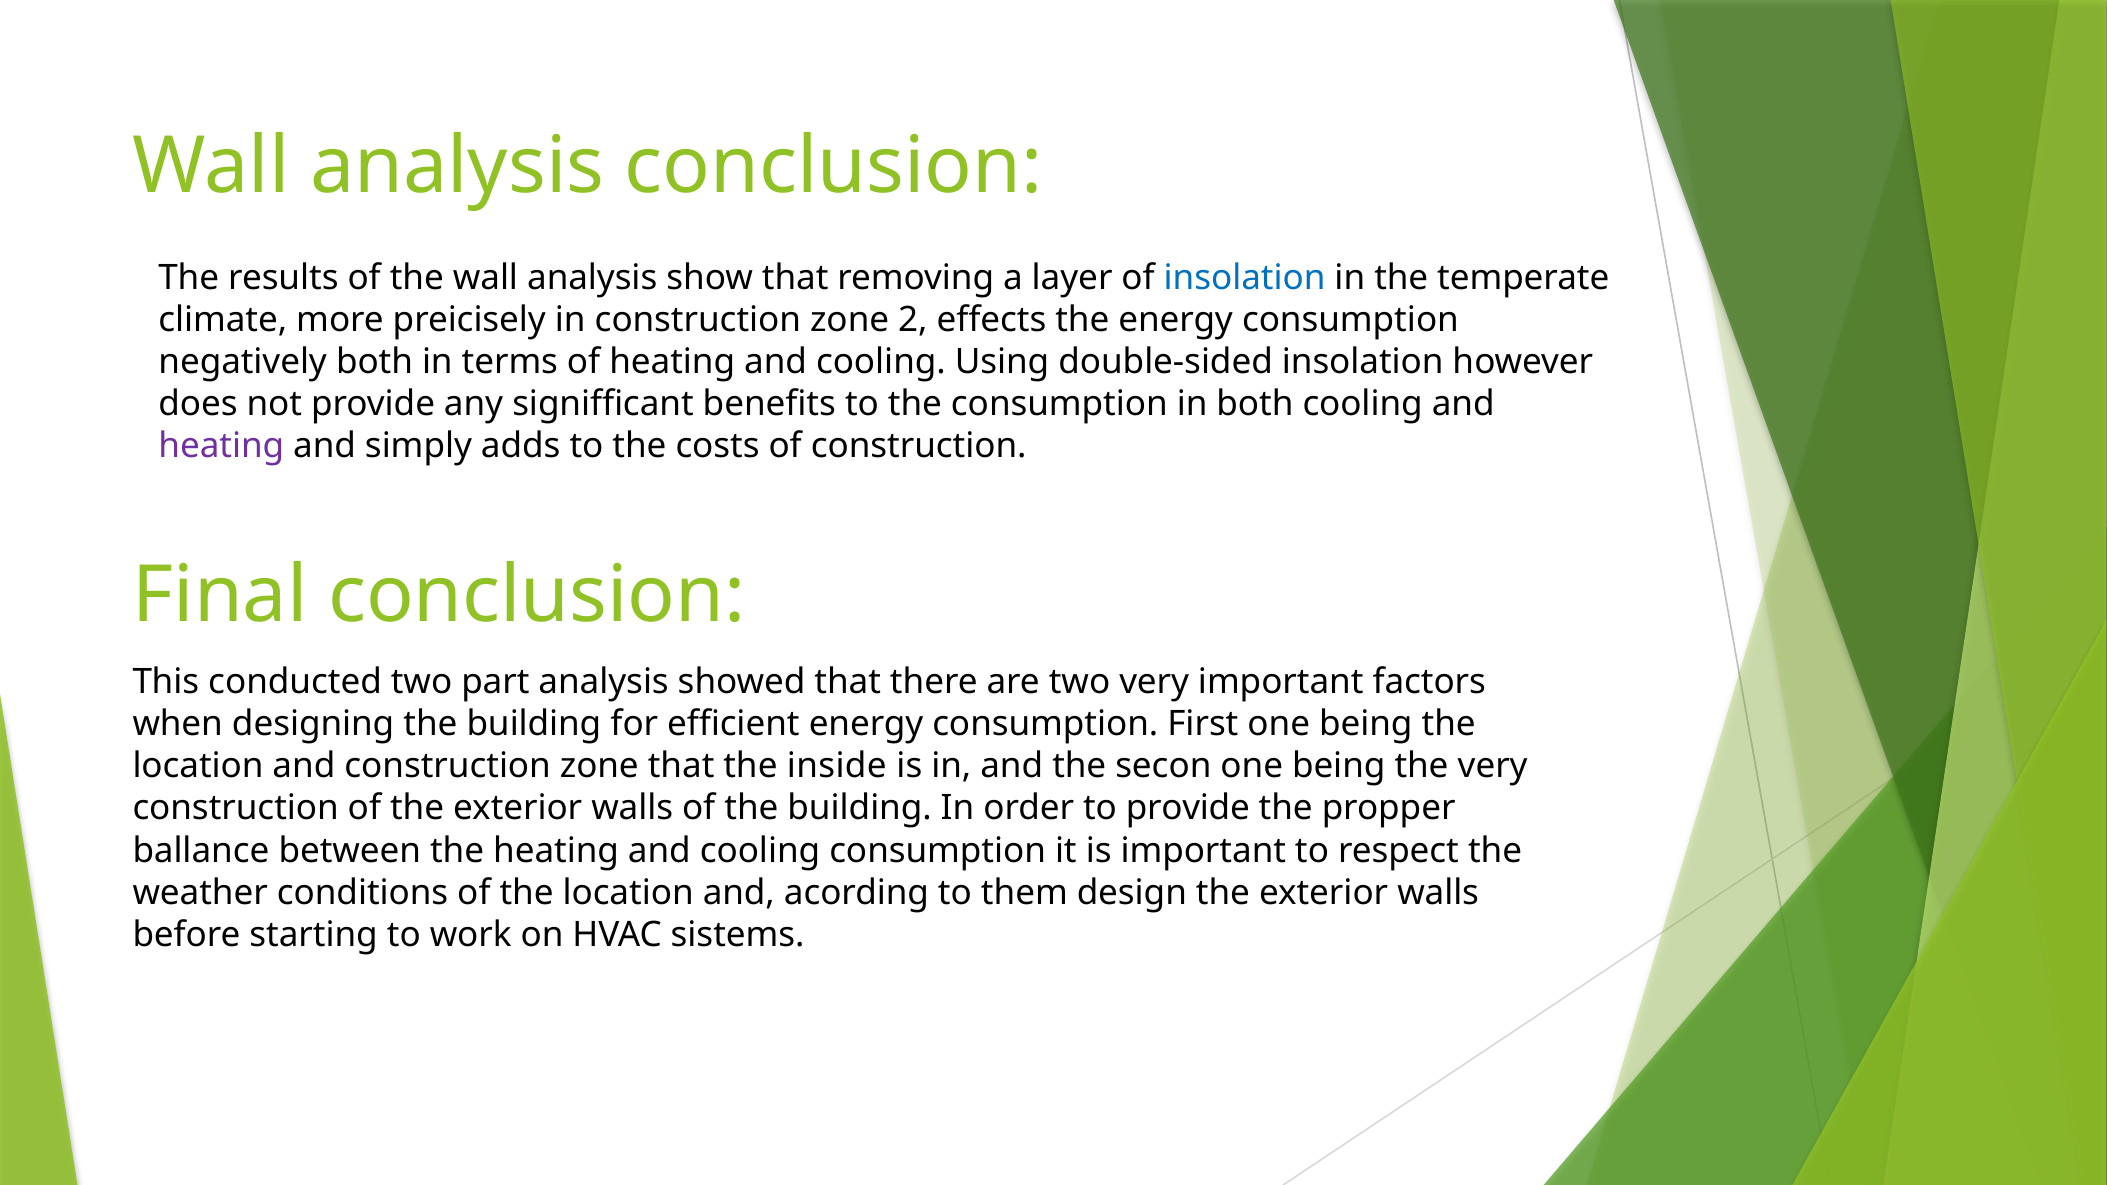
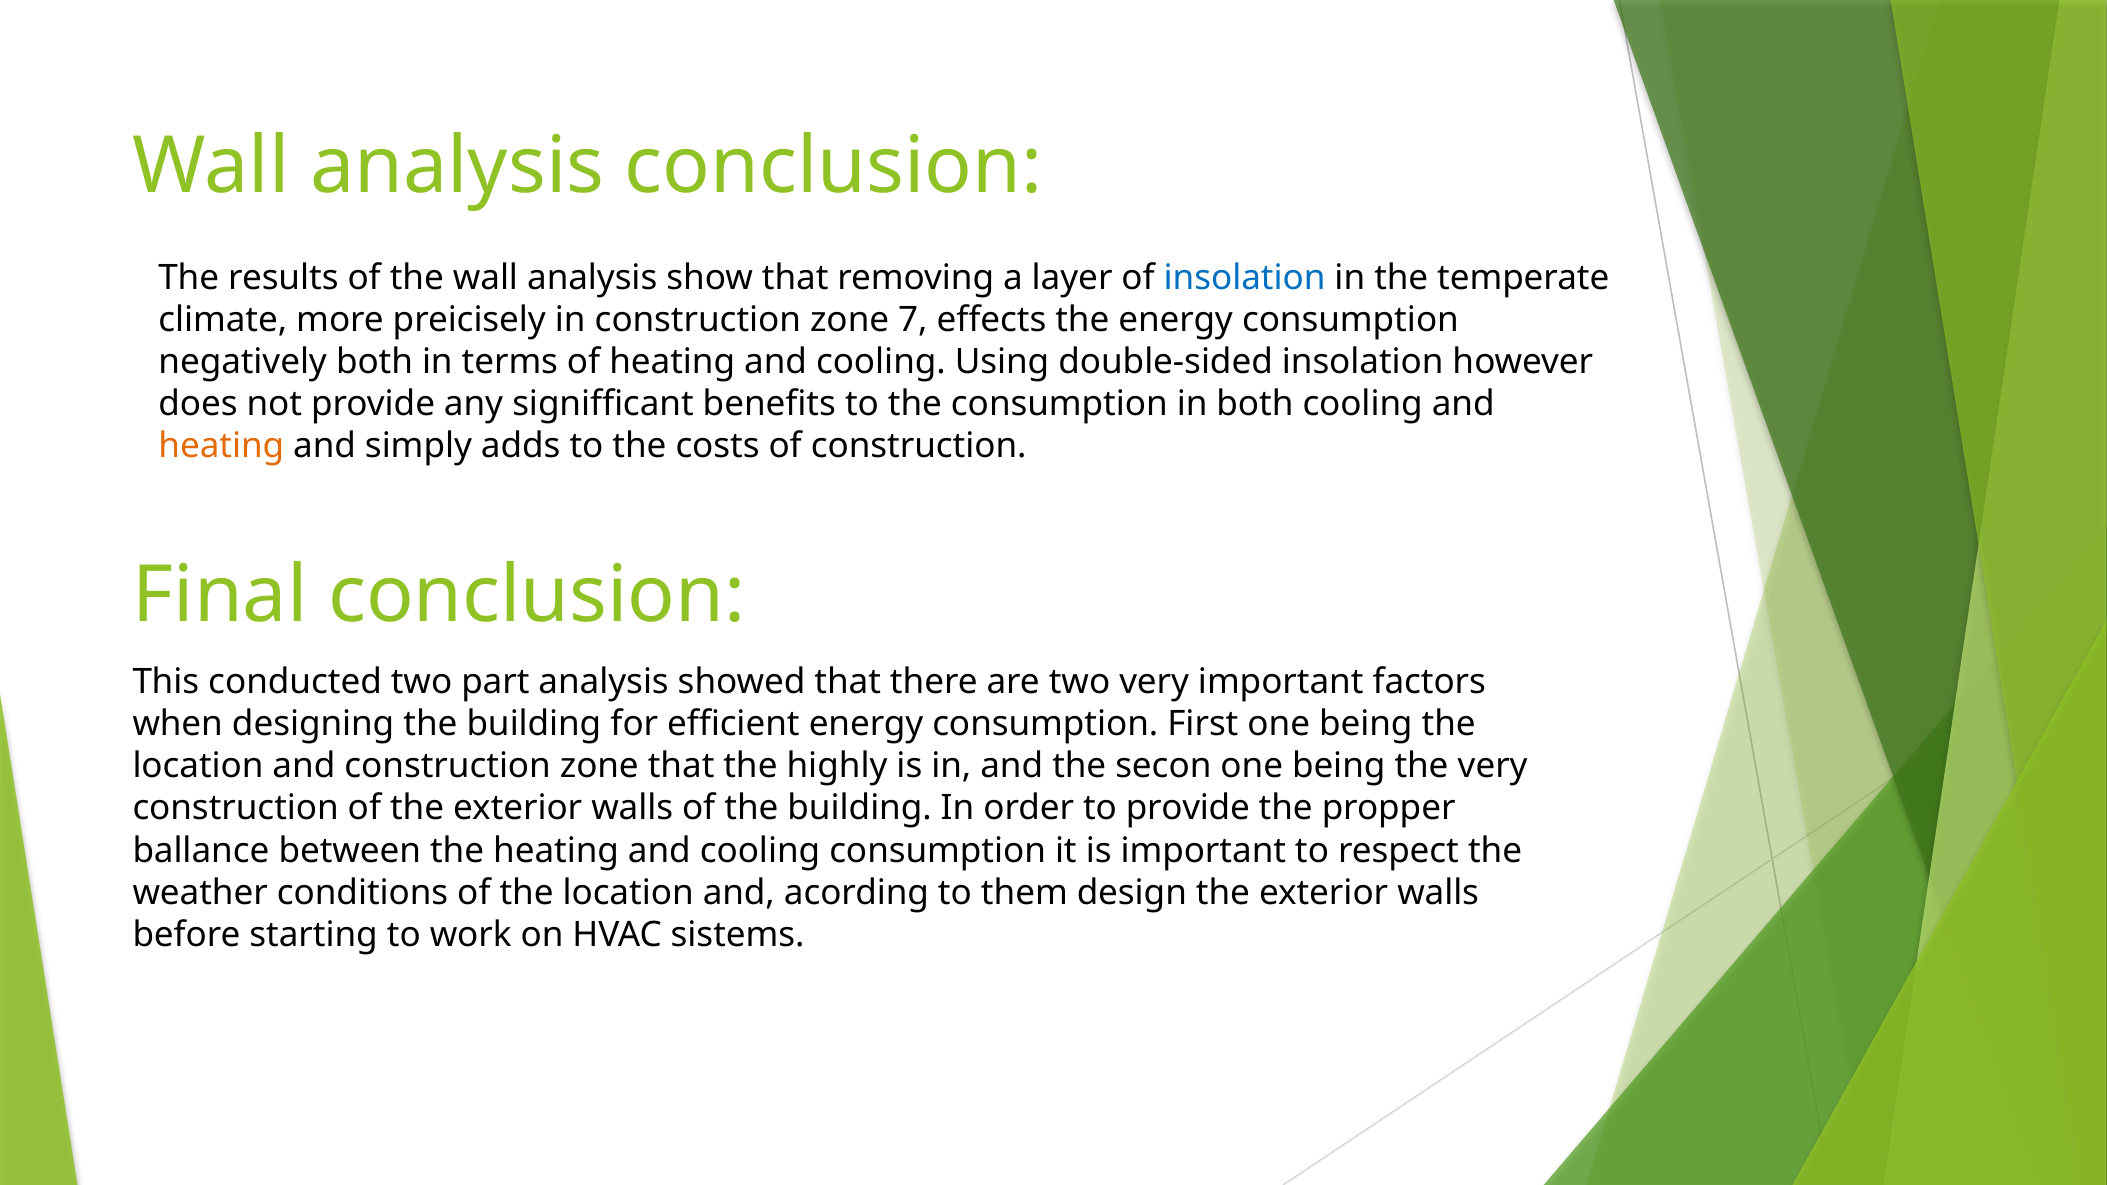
2: 2 -> 7
heating at (221, 446) colour: purple -> orange
inside: inside -> highly
